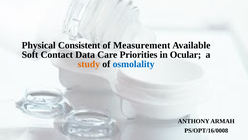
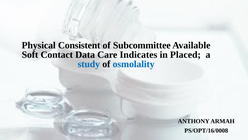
Measurement: Measurement -> Subcommittee
Priorities: Priorities -> Indicates
Ocular: Ocular -> Placed
study colour: orange -> blue
